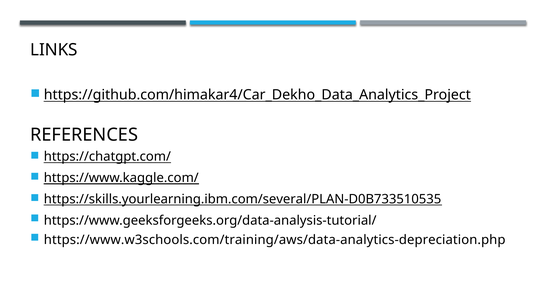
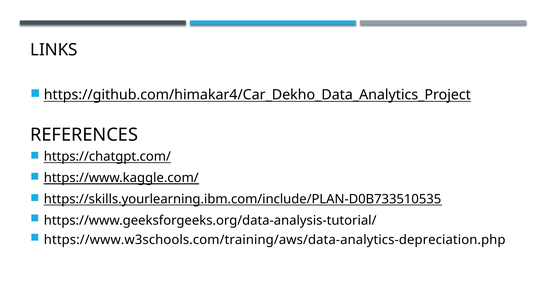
https://skills.yourlearning.ibm.com/several/PLAN-D0B733510535: https://skills.yourlearning.ibm.com/several/PLAN-D0B733510535 -> https://skills.yourlearning.ibm.com/include/PLAN-D0B733510535
